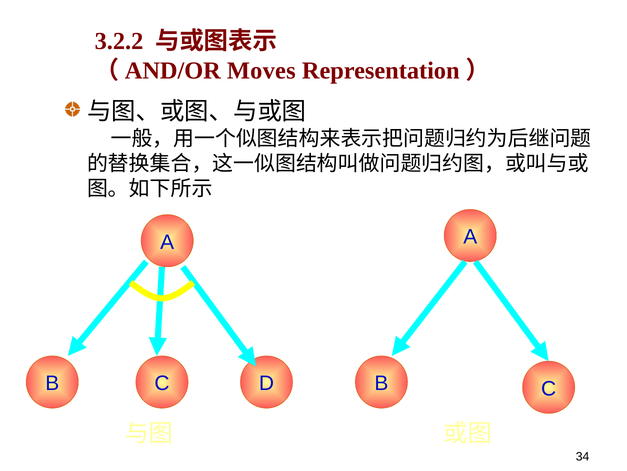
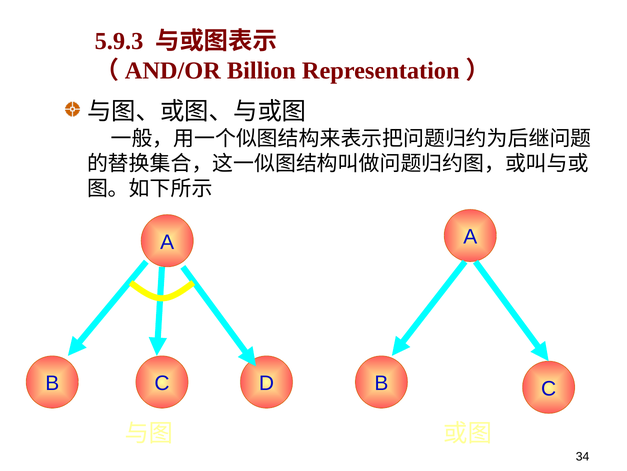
3.2.2: 3.2.2 -> 5.9.3
Moves: Moves -> Billion
